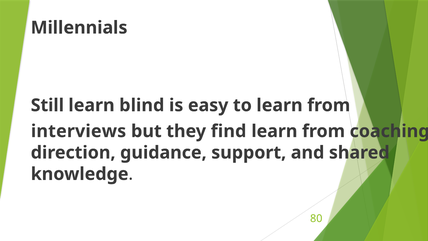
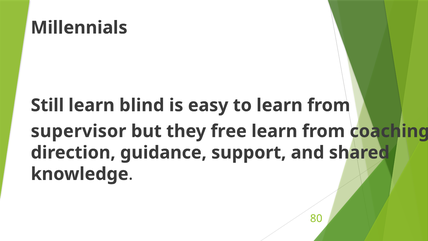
interviews: interviews -> supervisor
find: find -> free
